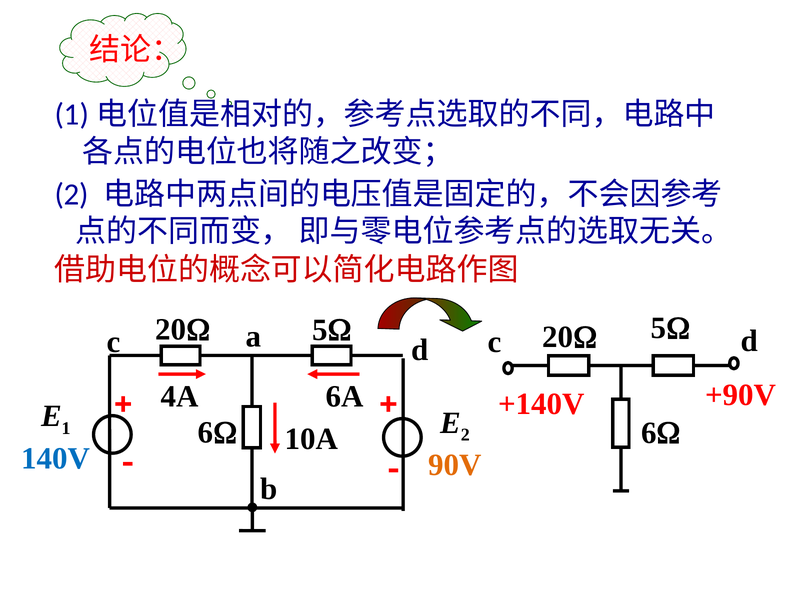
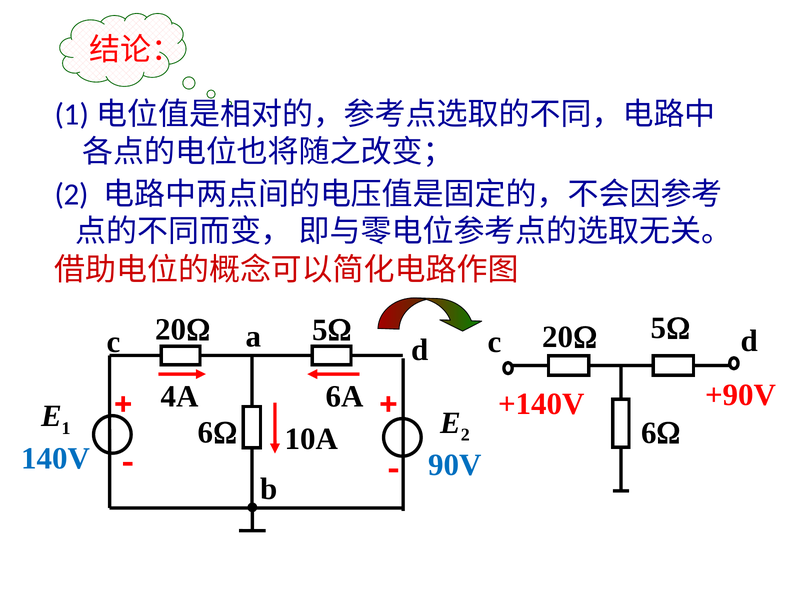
90V colour: orange -> blue
